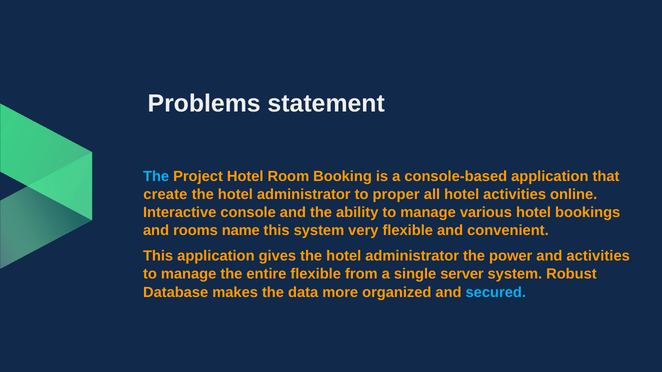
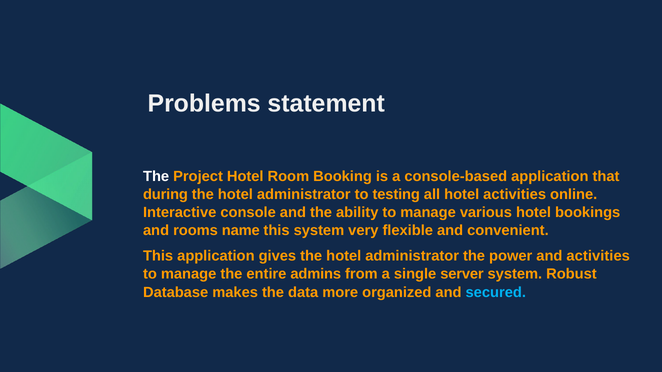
The at (156, 176) colour: light blue -> white
create: create -> during
proper: proper -> testing
entire flexible: flexible -> admins
